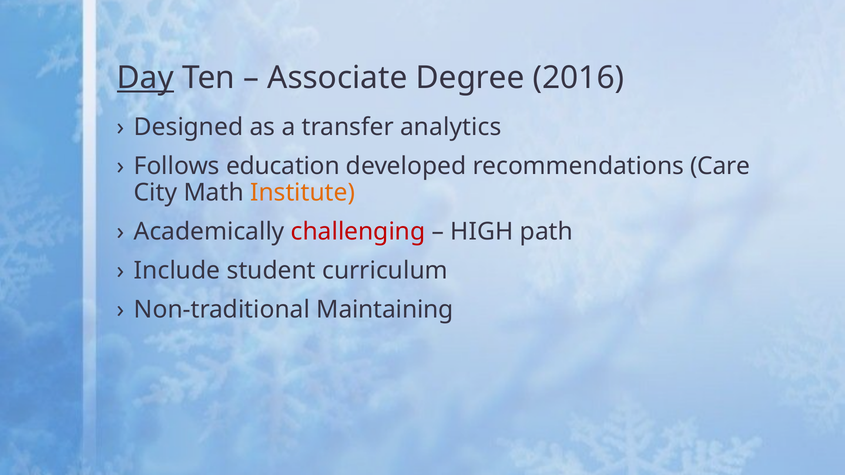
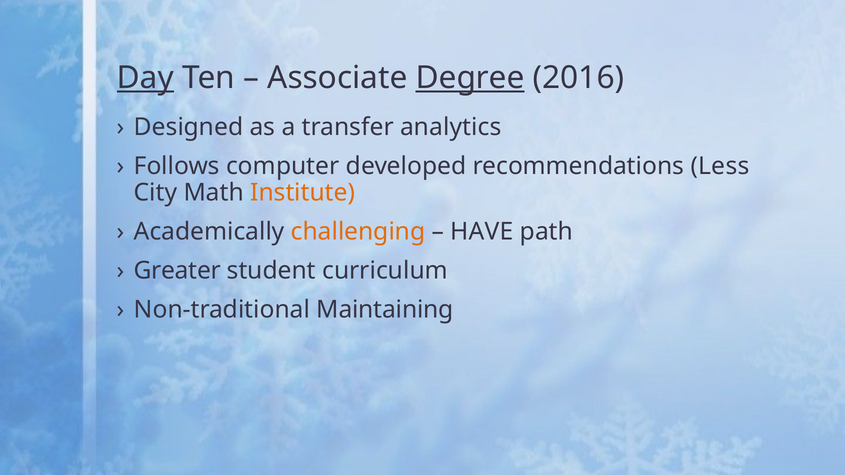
Degree underline: none -> present
education: education -> computer
Care: Care -> Less
challenging colour: red -> orange
HIGH: HIGH -> HAVE
Include: Include -> Greater
